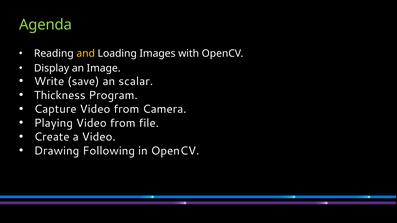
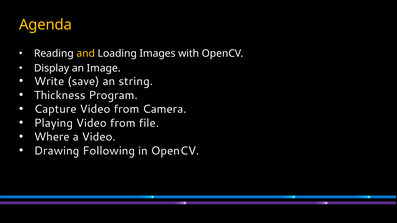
Agenda colour: light green -> yellow
scalar: scalar -> string
Create: Create -> Where
